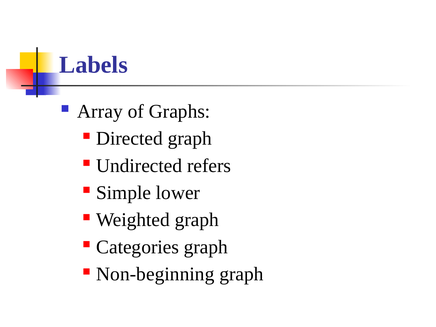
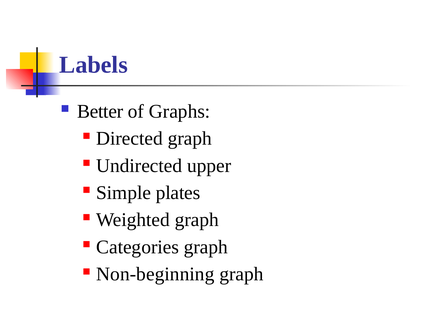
Array: Array -> Better
refers: refers -> upper
lower: lower -> plates
